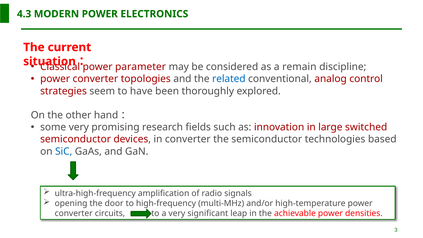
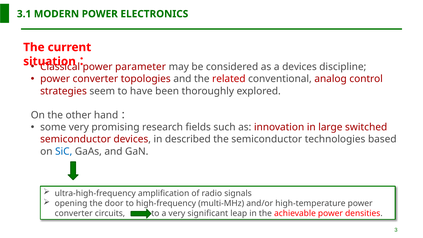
4.3: 4.3 -> 3.1
a remain: remain -> devices
related colour: blue -> red
in converter: converter -> described
